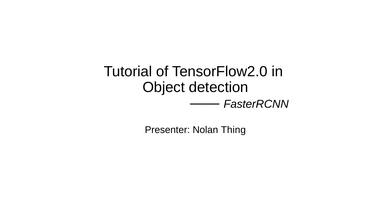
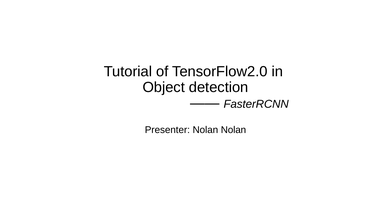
Nolan Thing: Thing -> Nolan
